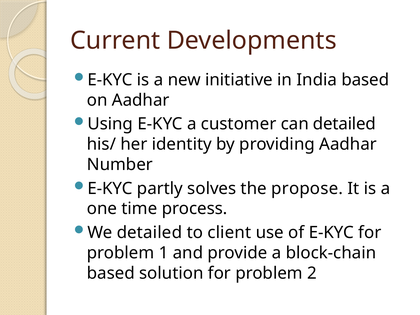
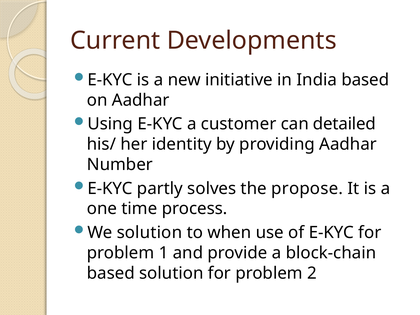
We detailed: detailed -> solution
client: client -> when
